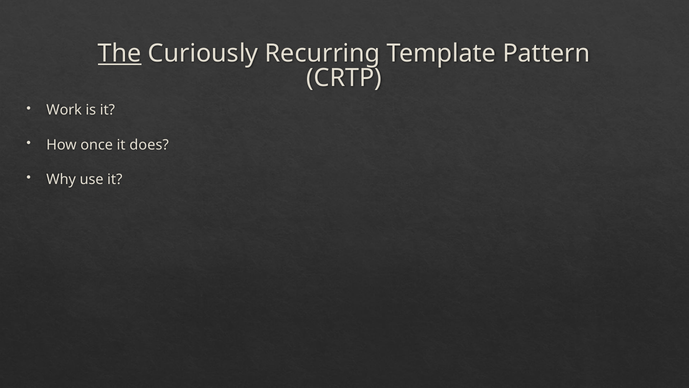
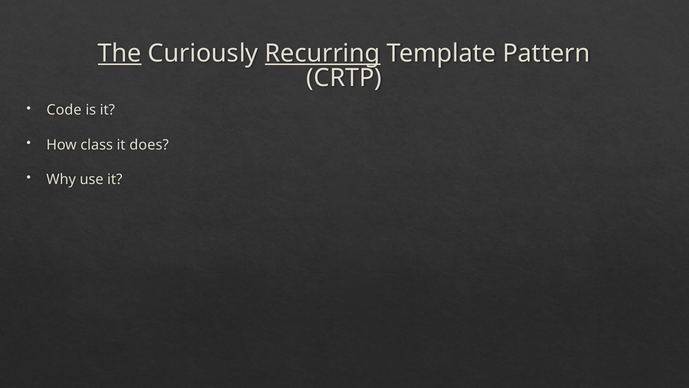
Recurring underline: none -> present
Work: Work -> Code
once: once -> class
